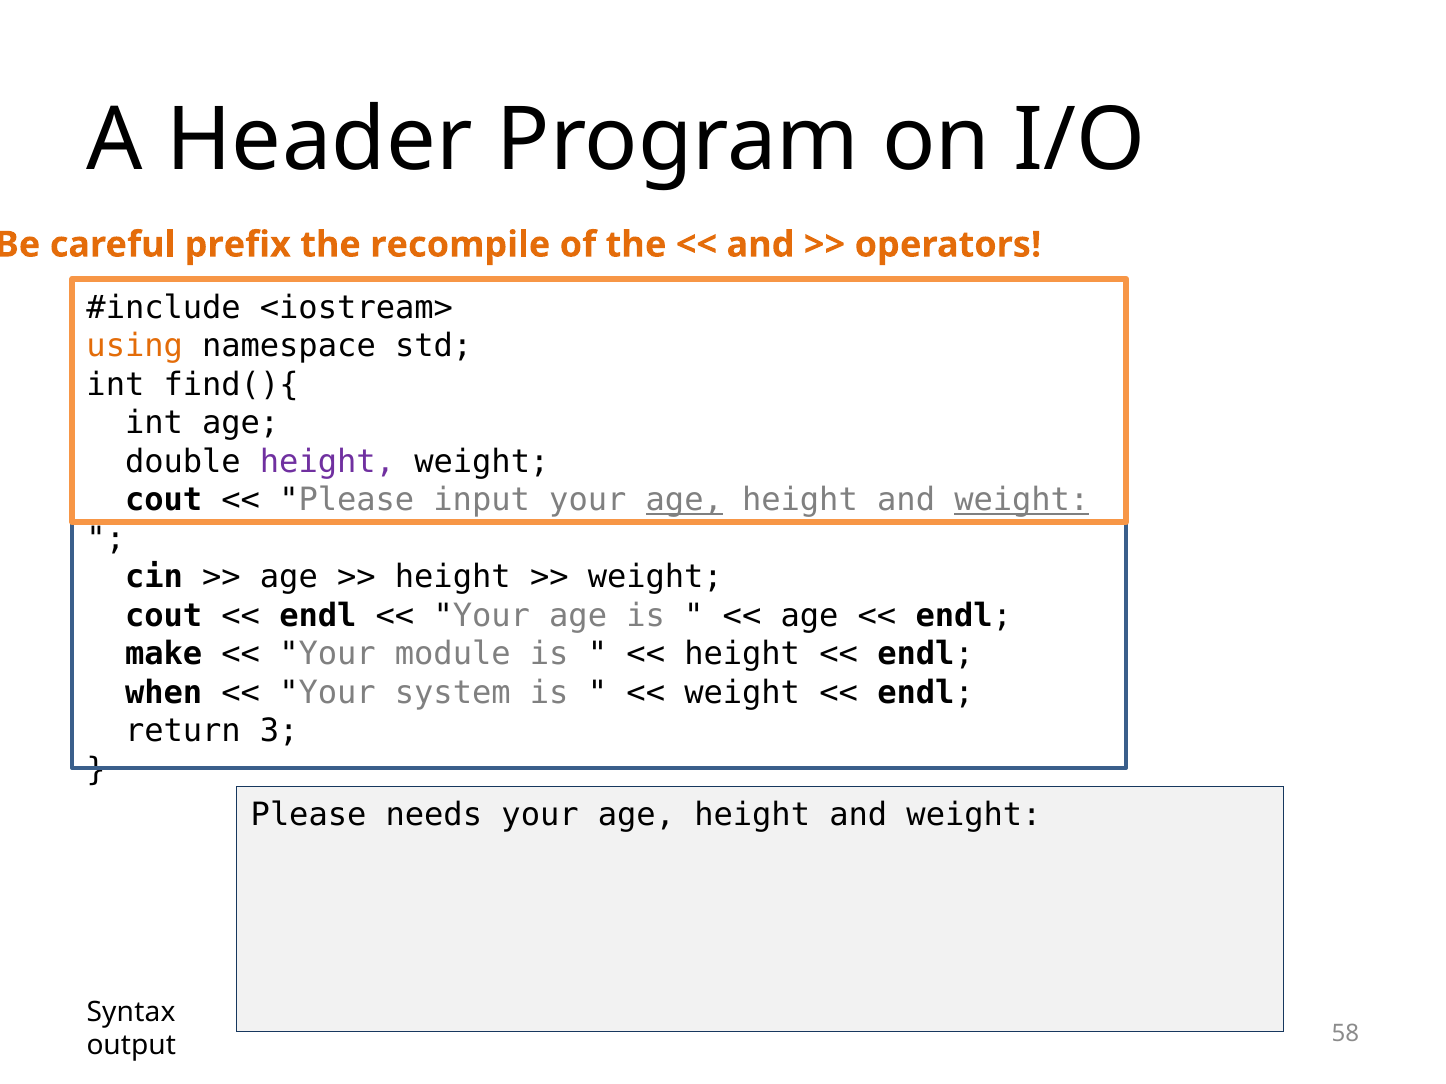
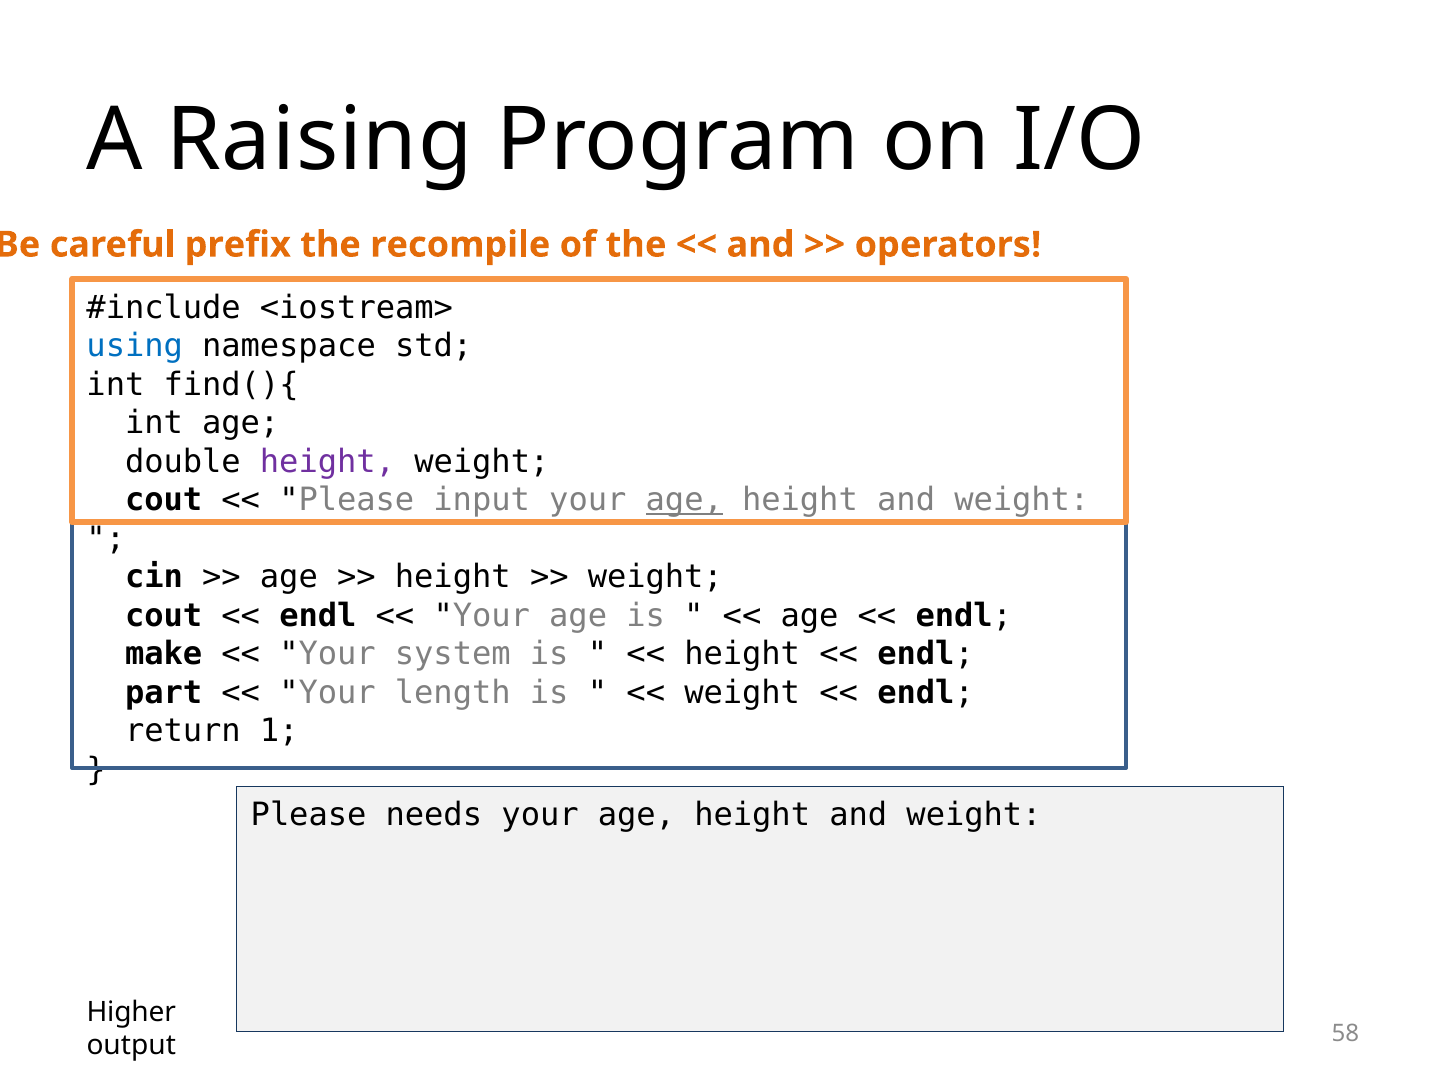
Header: Header -> Raising
using colour: orange -> blue
weight at (1022, 500) underline: present -> none
module: module -> system
when: when -> part
system: system -> length
3: 3 -> 1
Syntax: Syntax -> Higher
